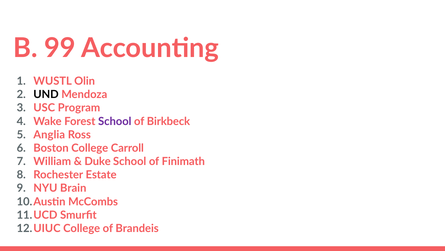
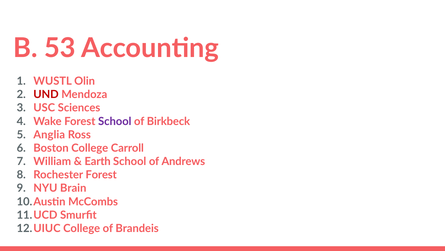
99: 99 -> 53
UND colour: black -> red
Program: Program -> Sciences
Duke: Duke -> Earth
Finimath: Finimath -> Andrews
Rochester Estate: Estate -> Forest
